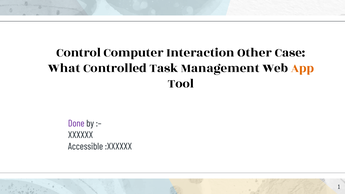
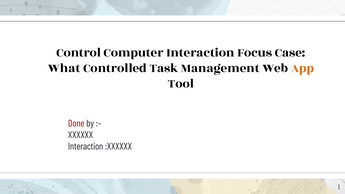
Other: Other -> Focus
Done colour: purple -> red
Accessible at (86, 147): Accessible -> Interaction
